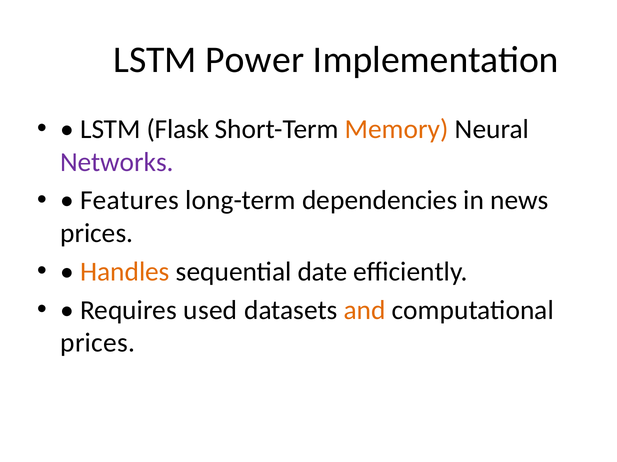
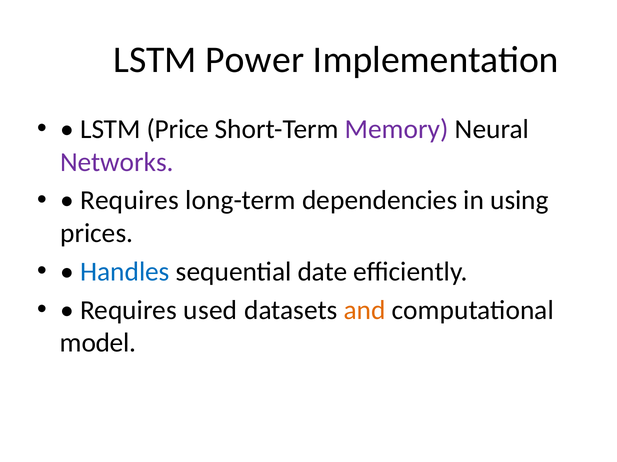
Flask: Flask -> Price
Memory colour: orange -> purple
Features at (129, 201): Features -> Requires
news: news -> using
Handles colour: orange -> blue
prices at (98, 343): prices -> model
